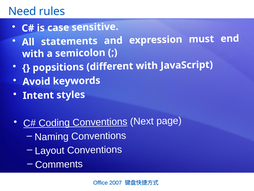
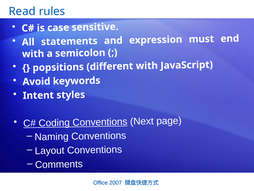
Need: Need -> Read
